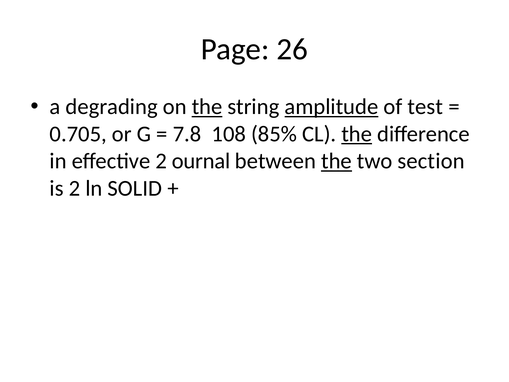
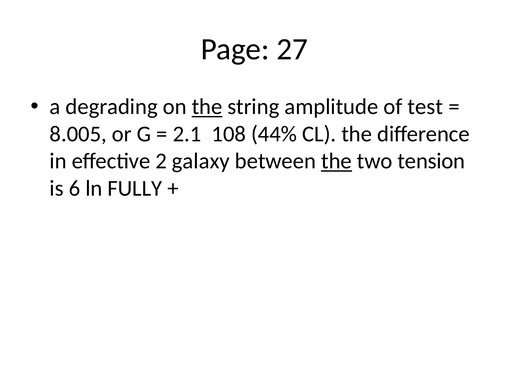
26: 26 -> 27
amplitude underline: present -> none
0.705: 0.705 -> 8.005
7.8: 7.8 -> 2.1
85%: 85% -> 44%
the at (357, 134) underline: present -> none
ournal: ournal -> galaxy
section: section -> tension
is 2: 2 -> 6
SOLID: SOLID -> FULLY
